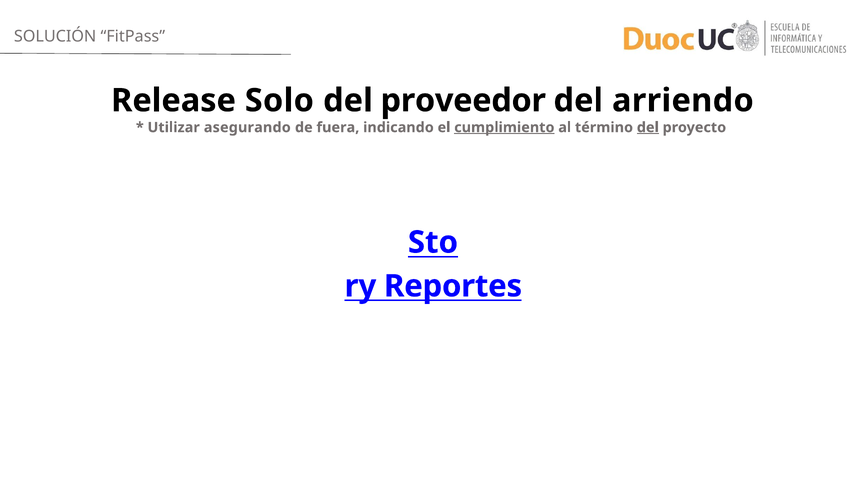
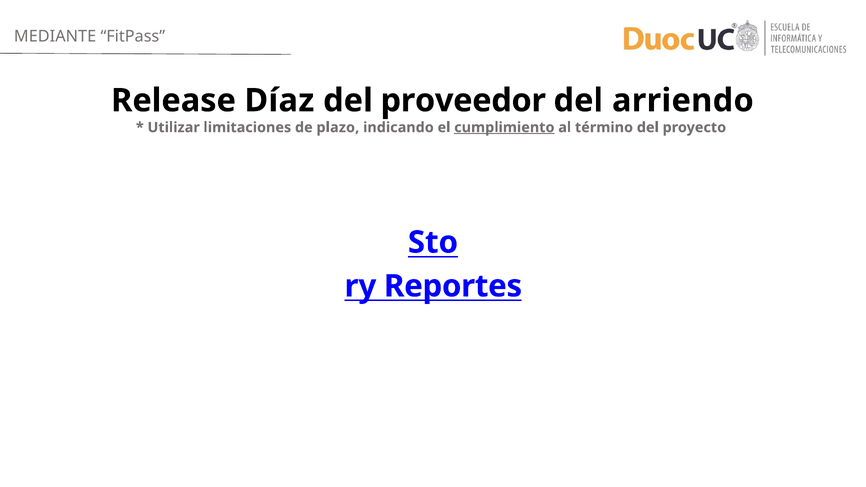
SOLUCIÓN: SOLUCIÓN -> MEDIANTE
Solo: Solo -> Díaz
asegurando: asegurando -> limitaciones
fuera: fuera -> plazo
del at (648, 127) underline: present -> none
